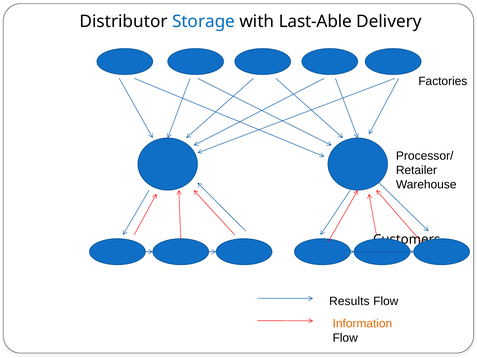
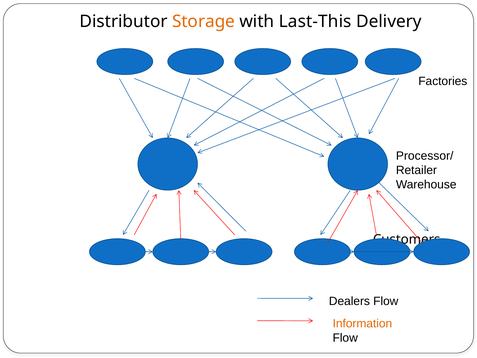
Storage colour: blue -> orange
Last-Able: Last-Able -> Last-This
Results: Results -> Dealers
